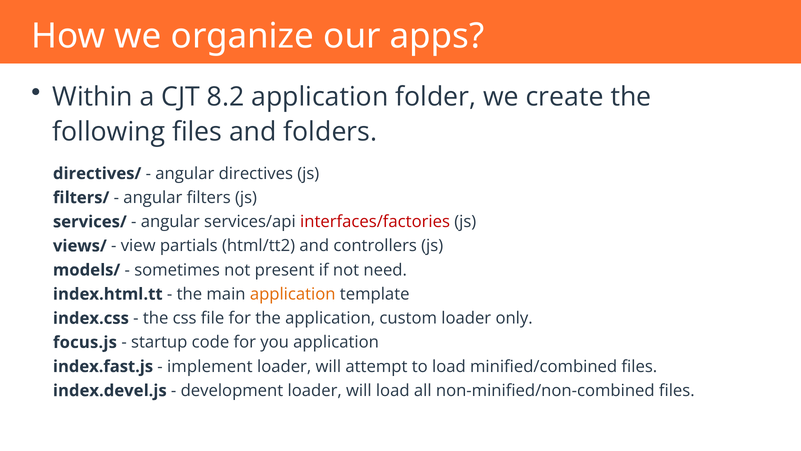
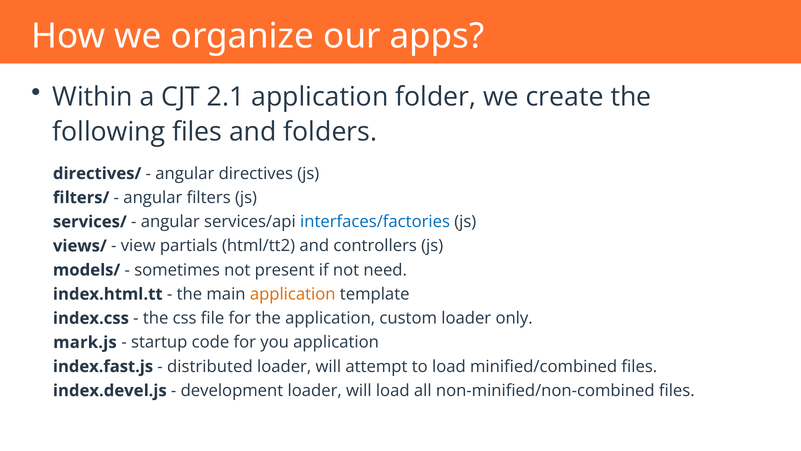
8.2: 8.2 -> 2.1
interfaces/factories colour: red -> blue
focus.js: focus.js -> mark.js
implement: implement -> distributed
